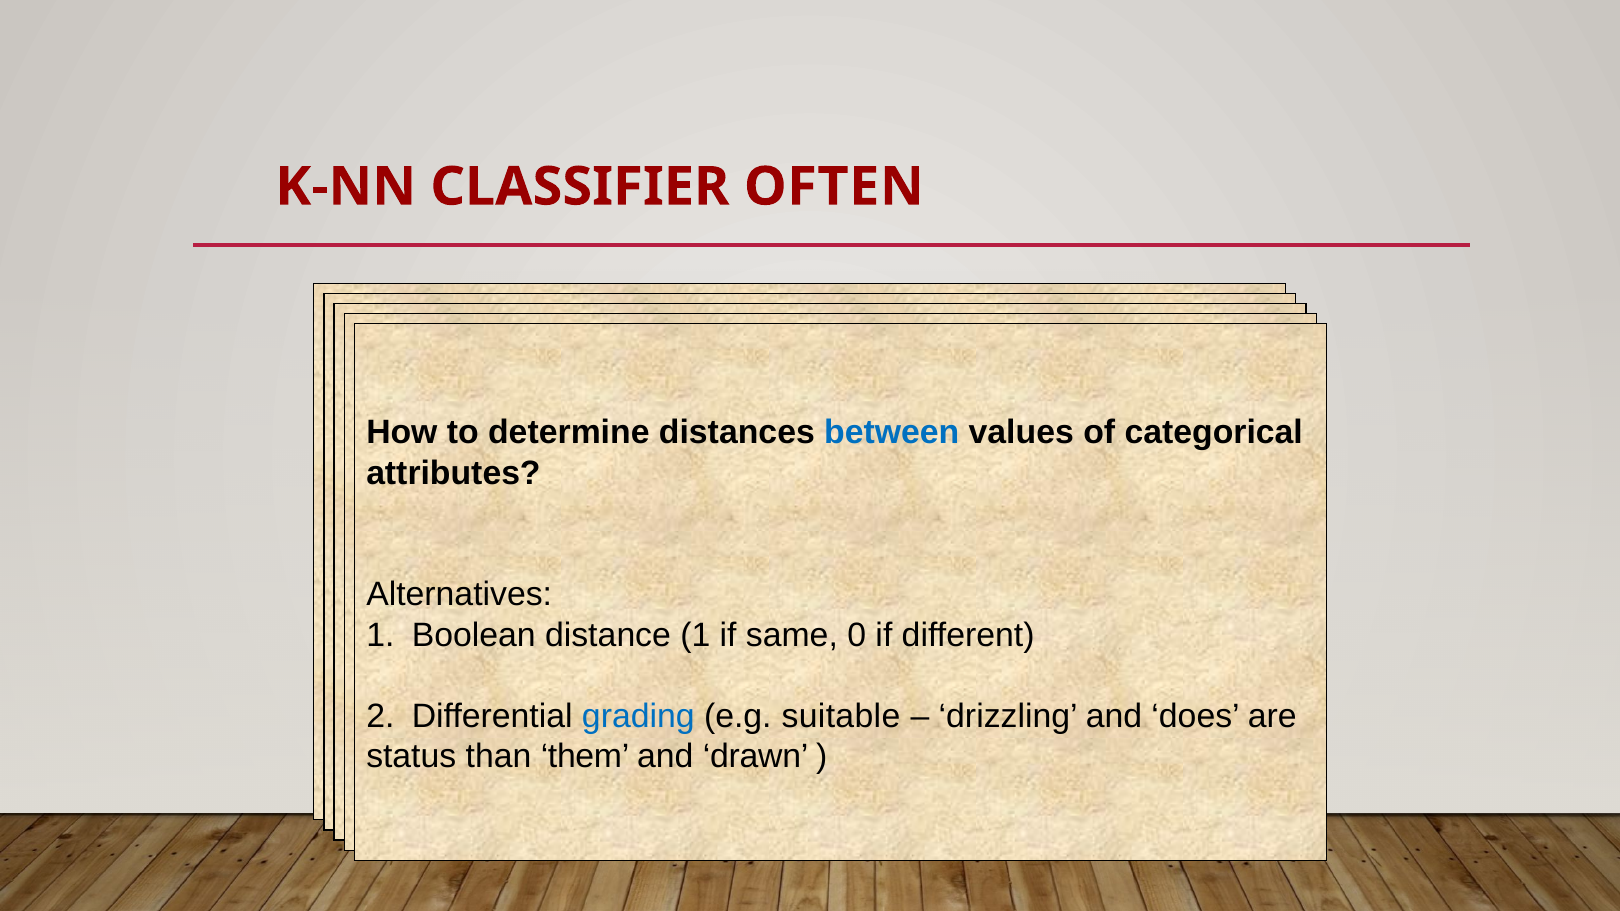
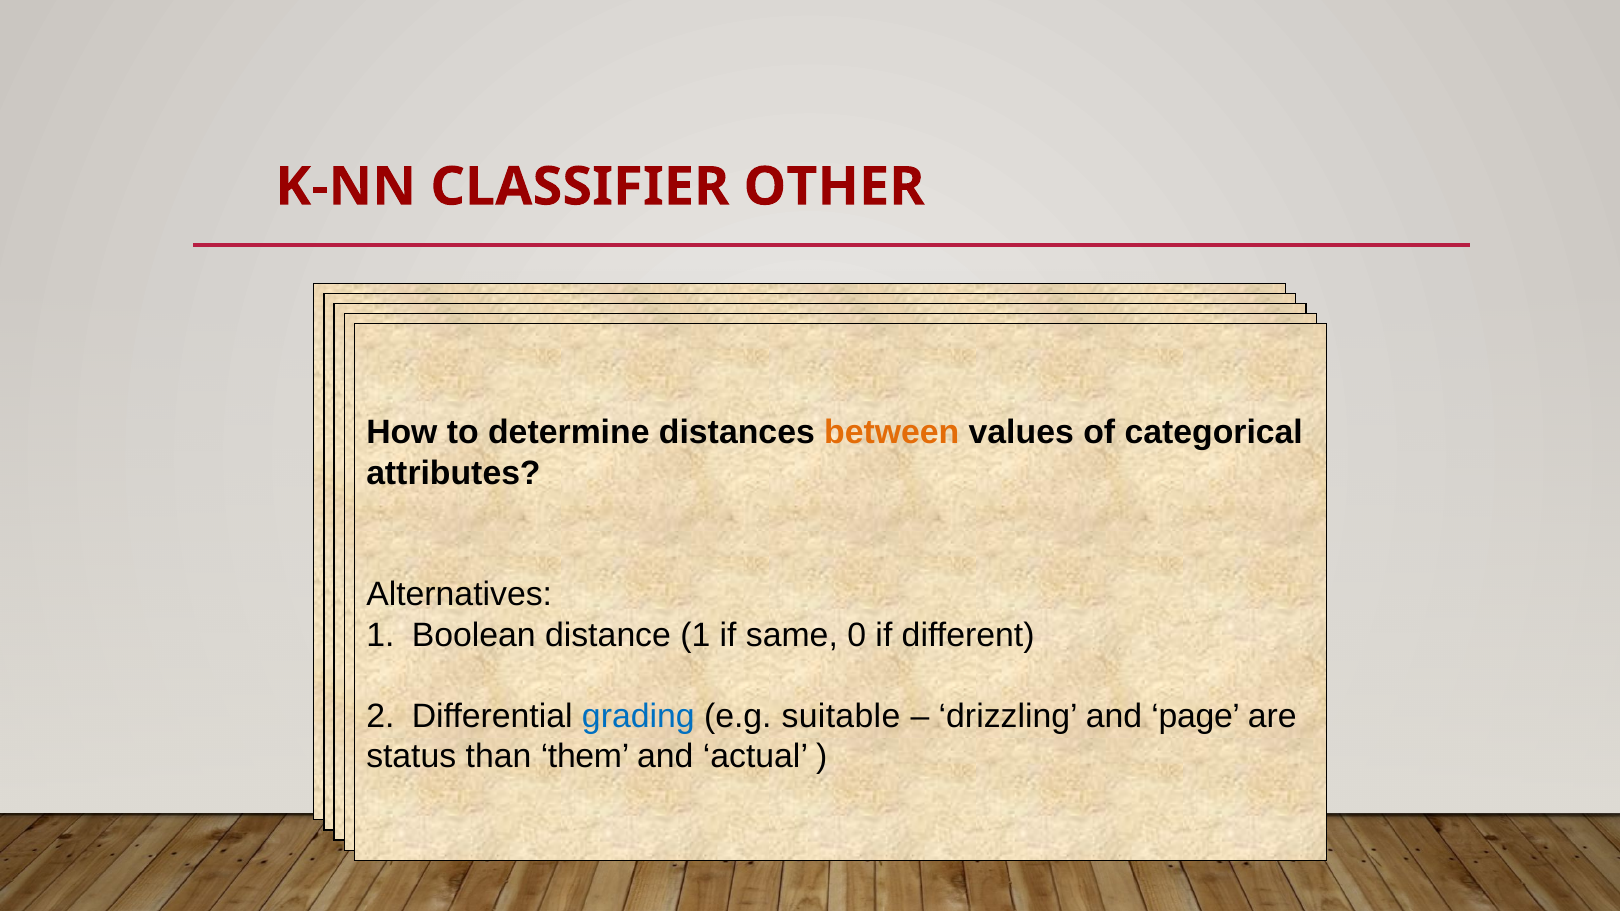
CLASSIFIER OFTEN: OFTEN -> OTHER
between colour: blue -> orange
does: does -> page
drawn: drawn -> actual
